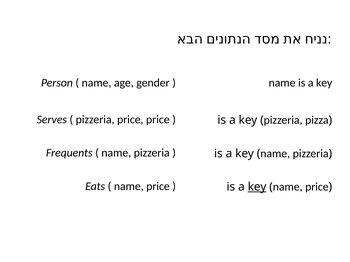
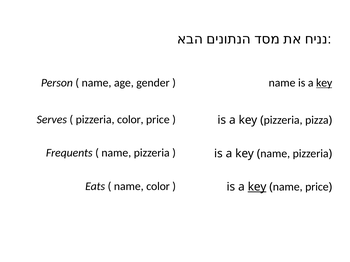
key at (324, 83) underline: none -> present
pizzeria price: price -> color
price at (158, 187): price -> color
